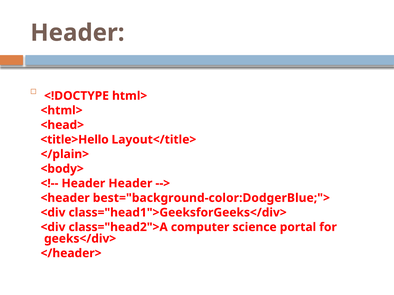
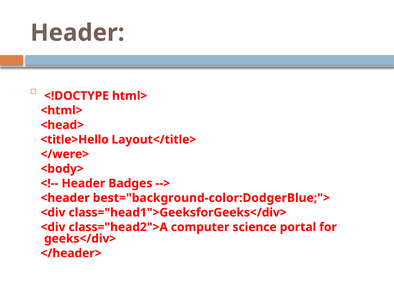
</plain>: </plain> -> </were>
Header Header: Header -> Badges
